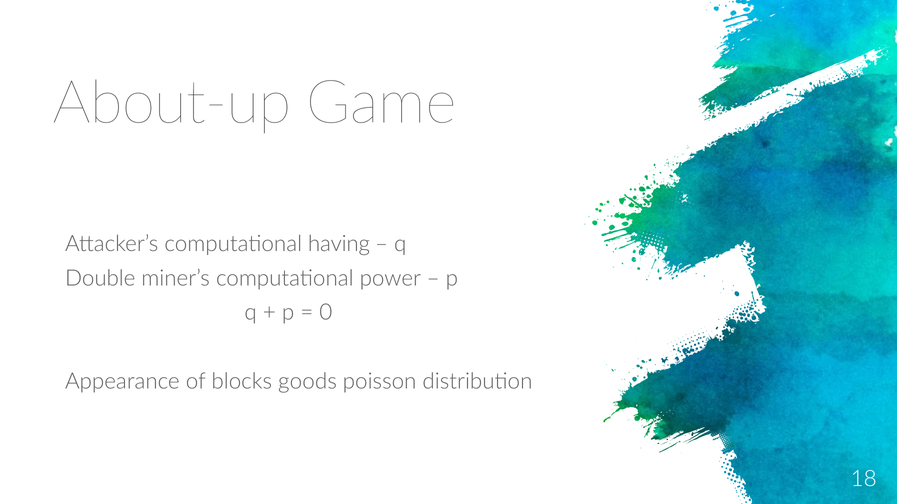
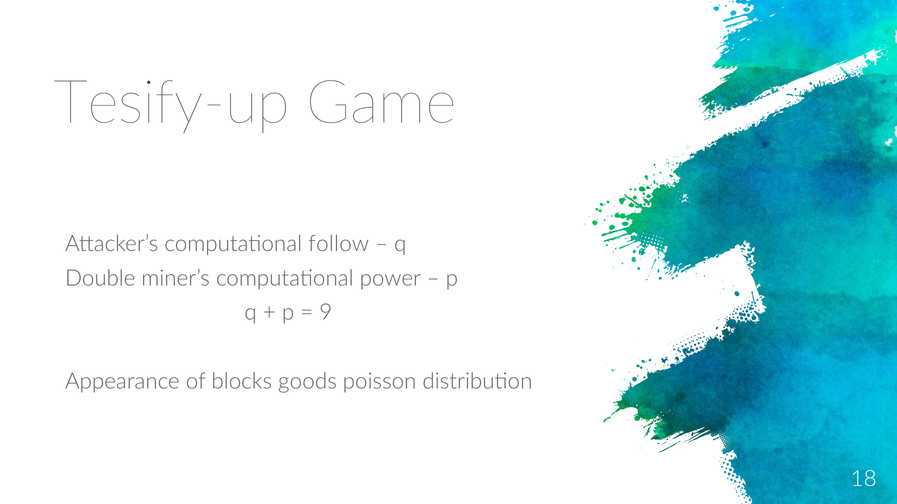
About-up: About-up -> Tesify-up
having: having -> follow
0: 0 -> 9
